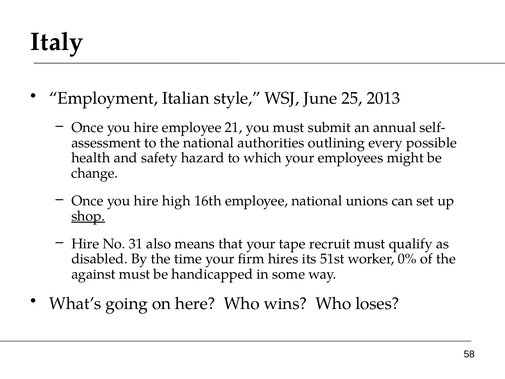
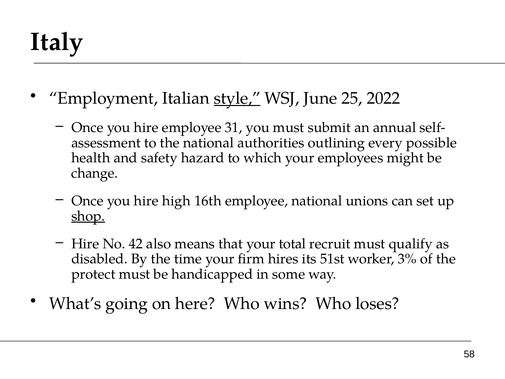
style underline: none -> present
2013: 2013 -> 2022
21: 21 -> 31
31: 31 -> 42
tape: tape -> total
0%: 0% -> 3%
against: against -> protect
